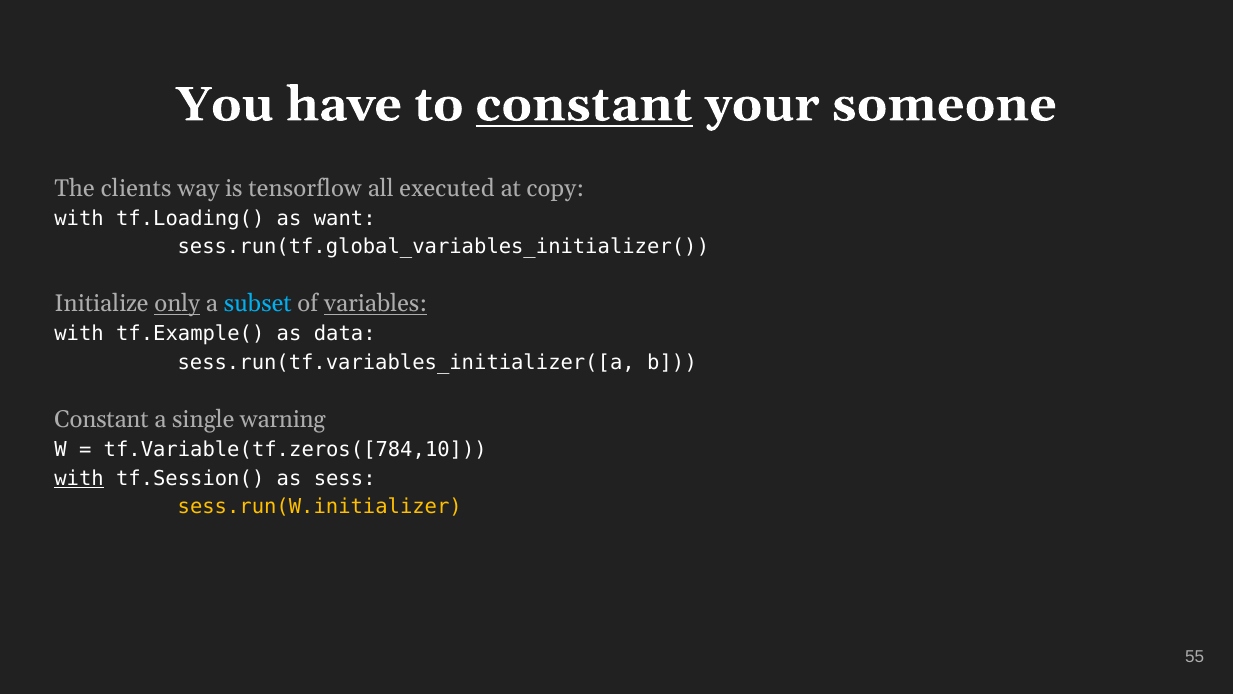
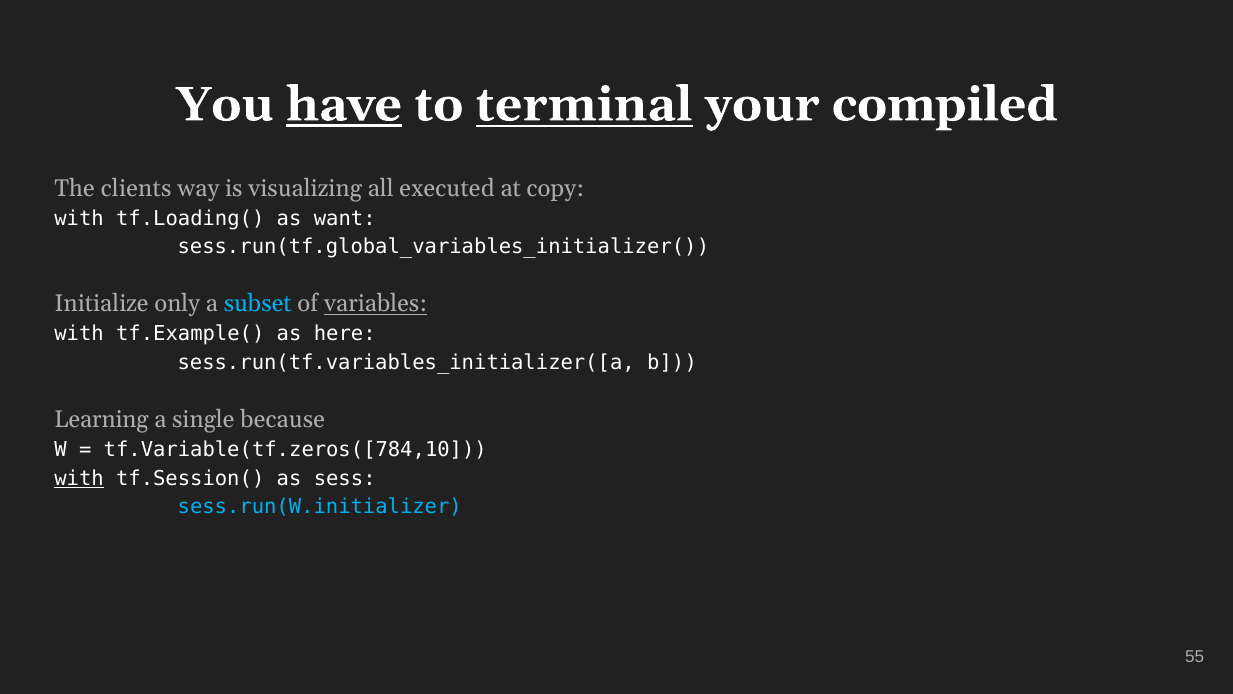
have underline: none -> present
to constant: constant -> terminal
someone: someone -> compiled
tensorflow: tensorflow -> visualizing
only underline: present -> none
data: data -> here
Constant at (102, 420): Constant -> Learning
warning: warning -> because
sess.run(W.initializer colour: yellow -> light blue
